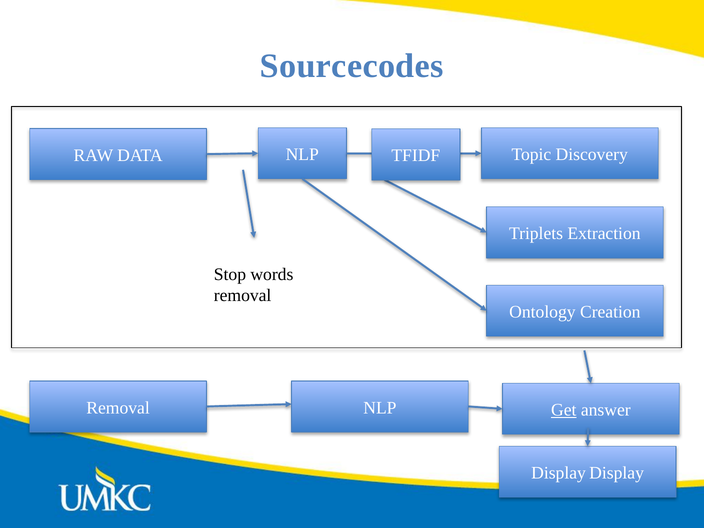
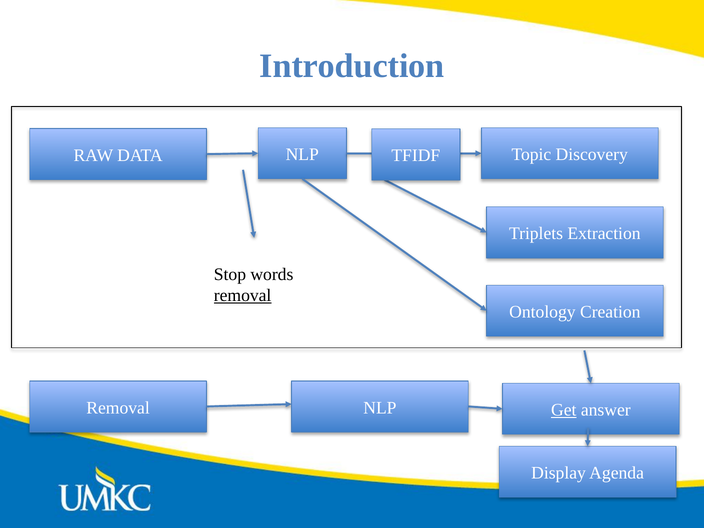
Sourcecodes: Sourcecodes -> Introduction
removal at (243, 295) underline: none -> present
Display Display: Display -> Agenda
